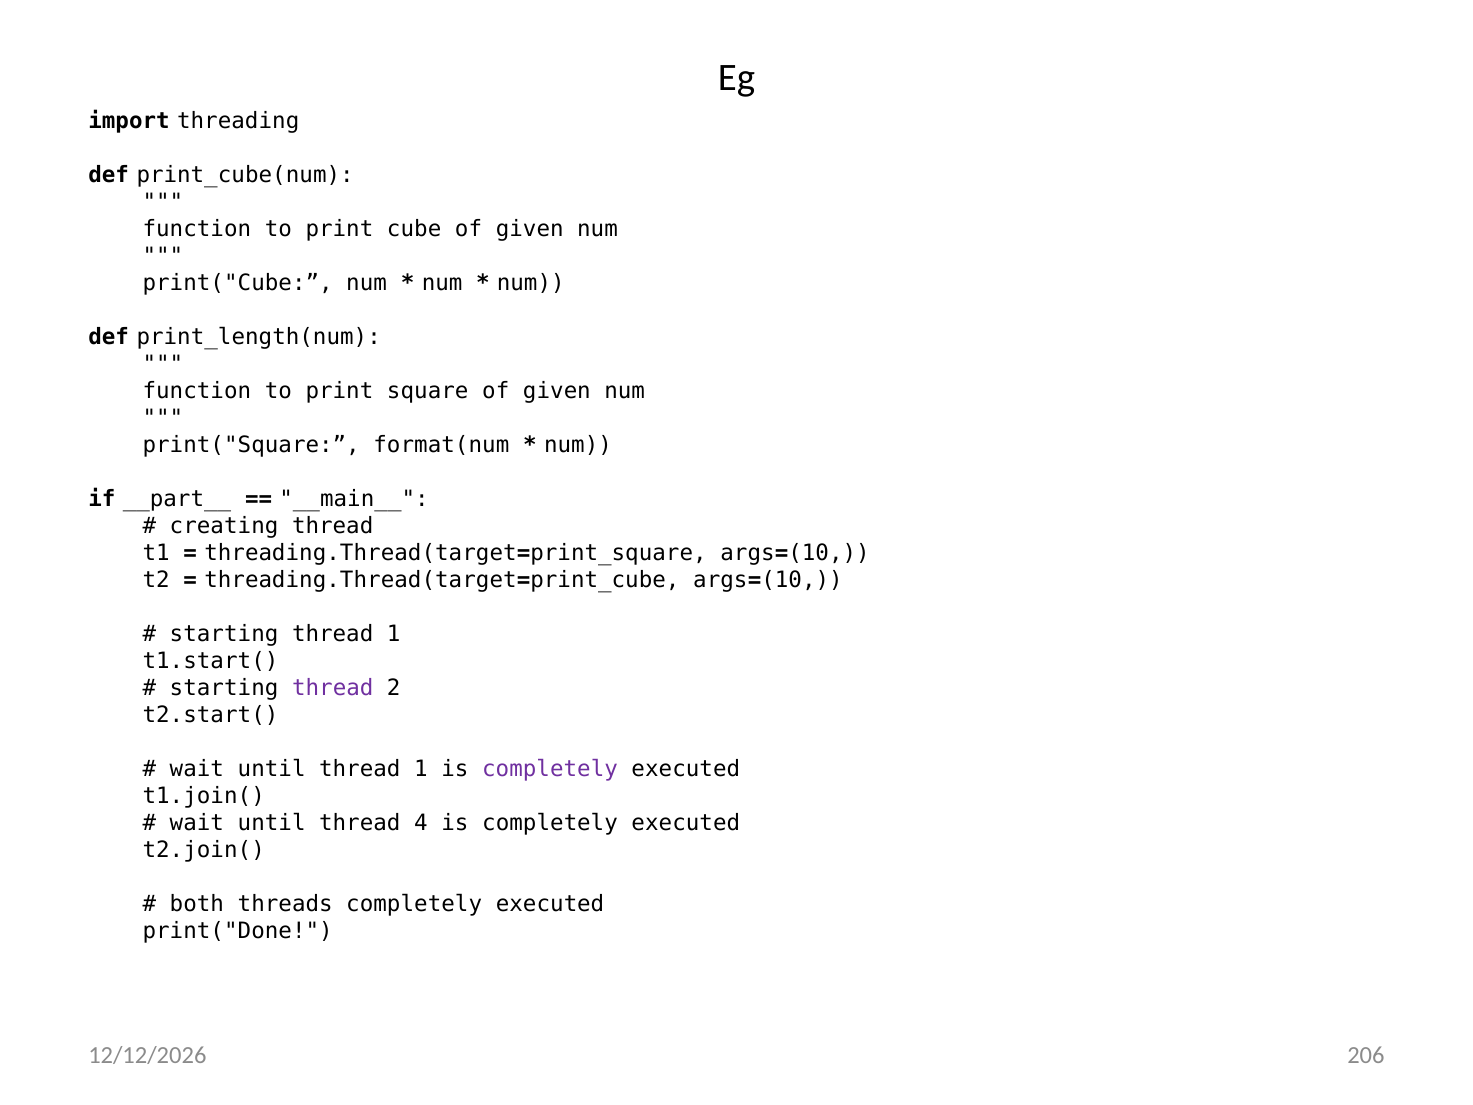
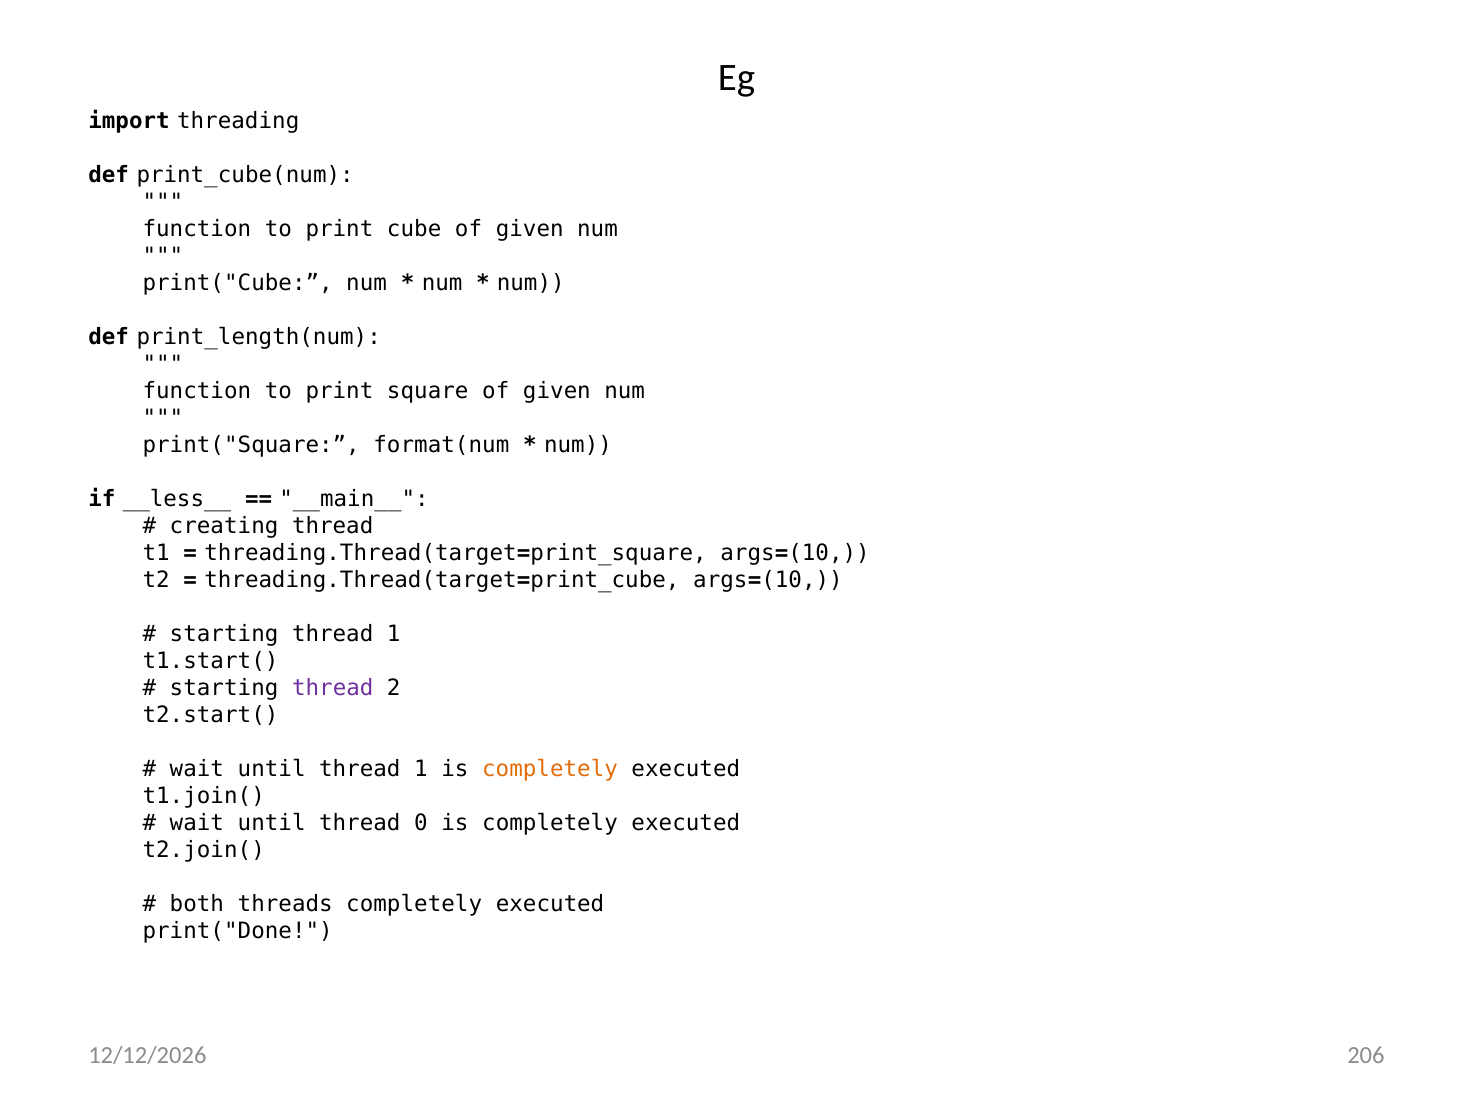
__part__: __part__ -> __less__
completely at (550, 769) colour: purple -> orange
4: 4 -> 0
